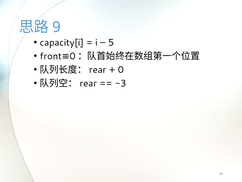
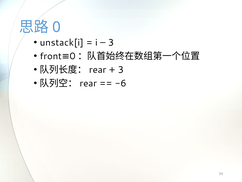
9: 9 -> 0
capacity[i: capacity[i -> unstack[i
5 at (111, 43): 5 -> 3
0 at (121, 70): 0 -> 3
-3: -3 -> -6
